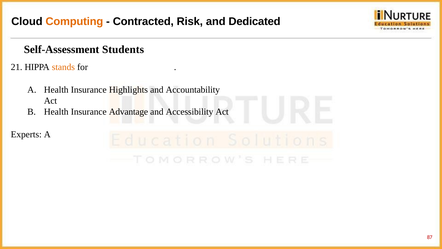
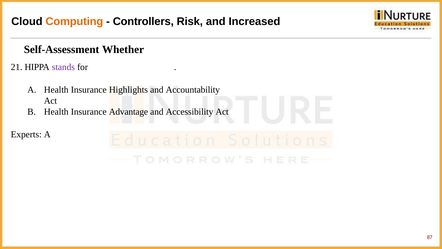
Contracted: Contracted -> Controllers
Dedicated: Dedicated -> Increased
Students: Students -> Whether
stands colour: orange -> purple
